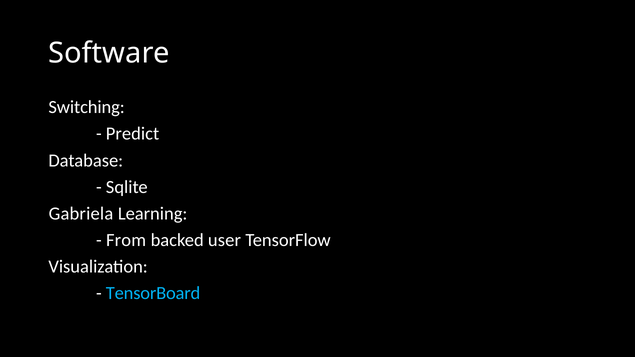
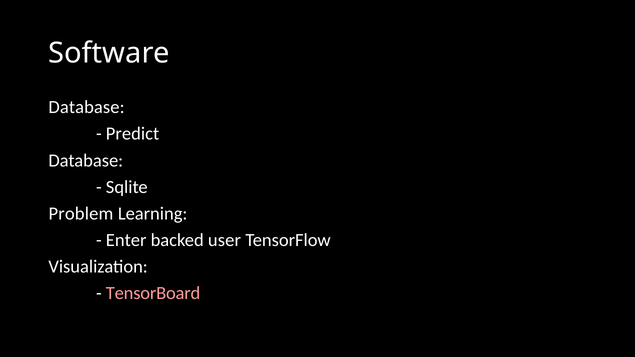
Switching at (87, 107): Switching -> Database
Gabriela: Gabriela -> Problem
From: From -> Enter
TensorBoard colour: light blue -> pink
